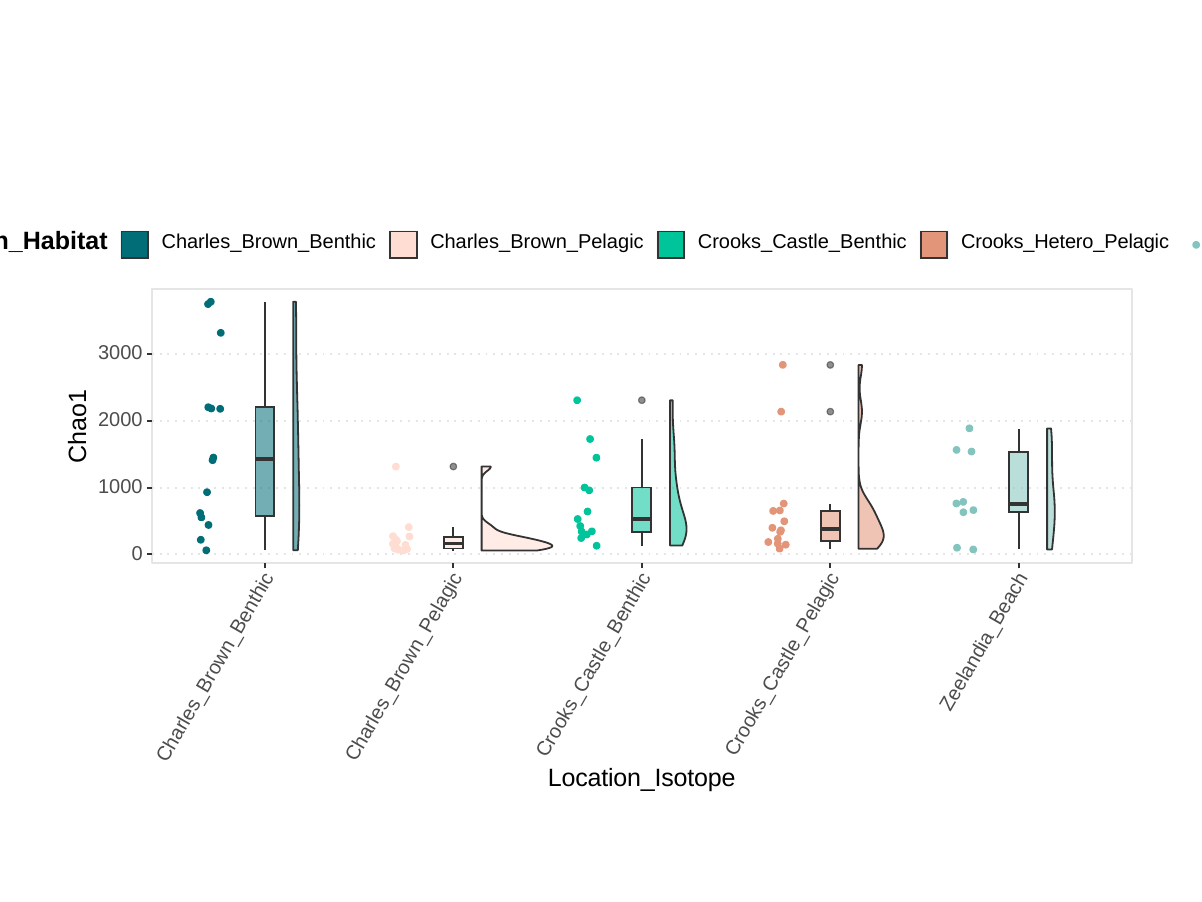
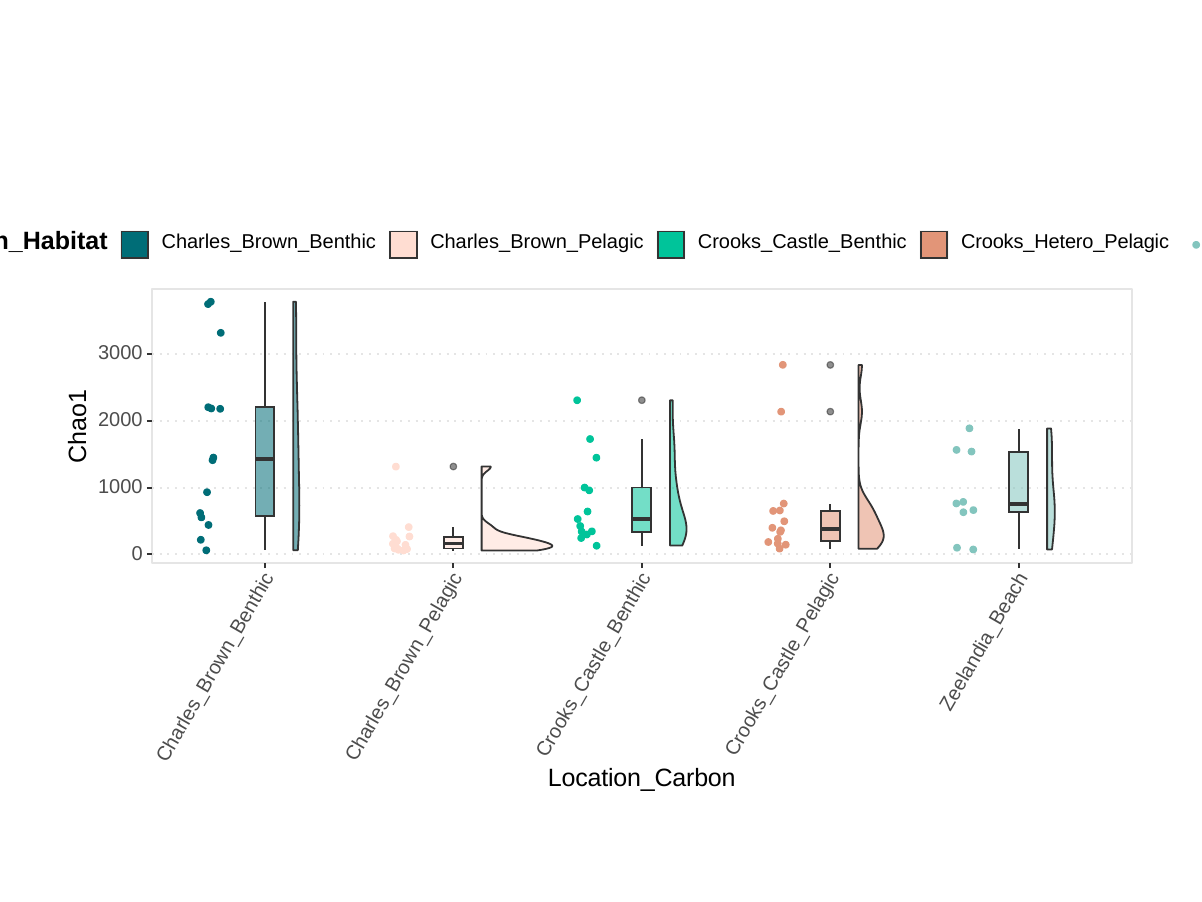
Location_Isotope: Location_Isotope -> Location_Carbon
